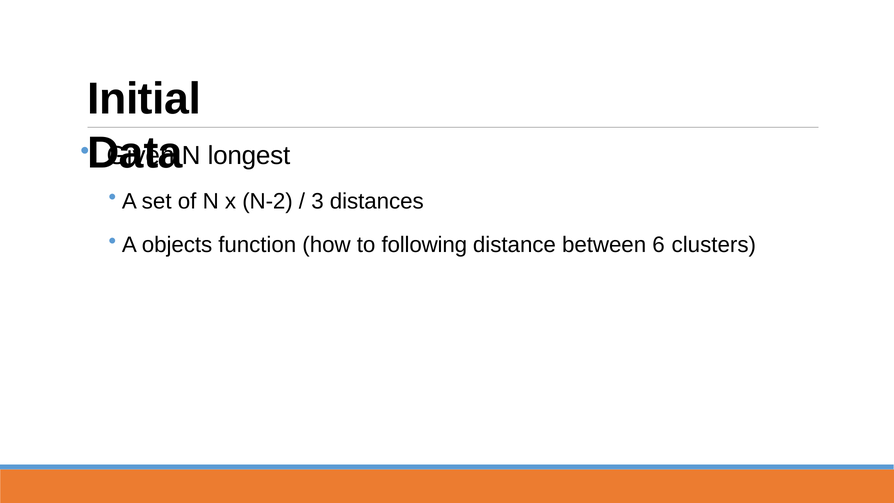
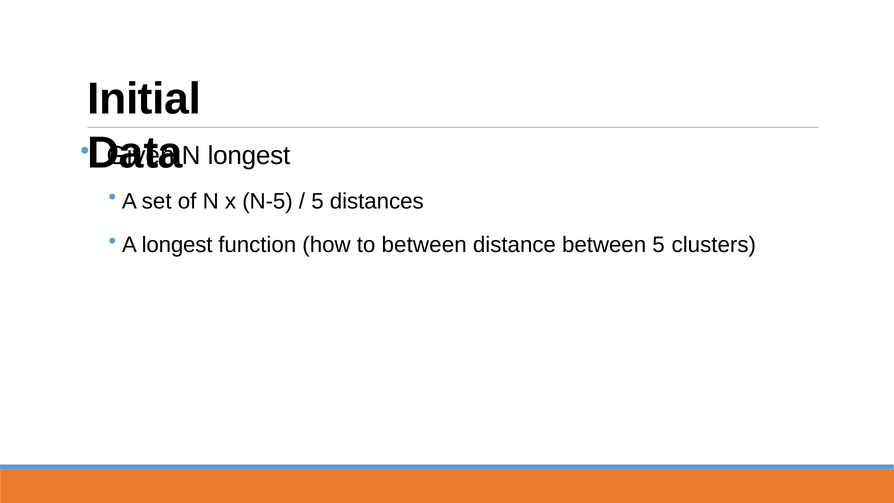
N-2: N-2 -> N-5
3 at (317, 201): 3 -> 5
A objects: objects -> longest
to following: following -> between
between 6: 6 -> 5
